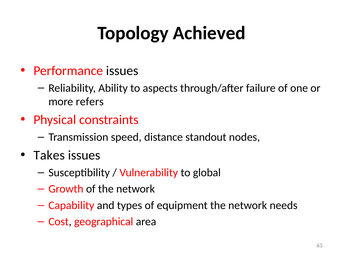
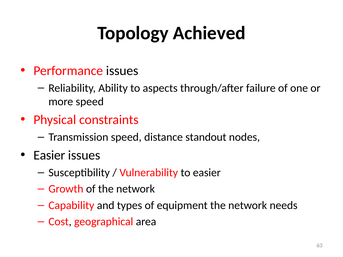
more refers: refers -> speed
Takes at (49, 155): Takes -> Easier
to global: global -> easier
